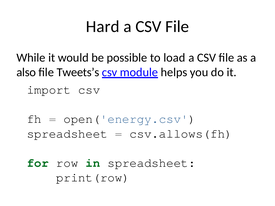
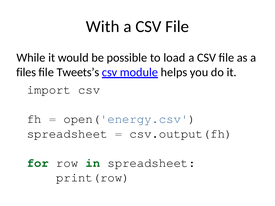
Hard: Hard -> With
also: also -> files
csv.allows(fh: csv.allows(fh -> csv.output(fh
